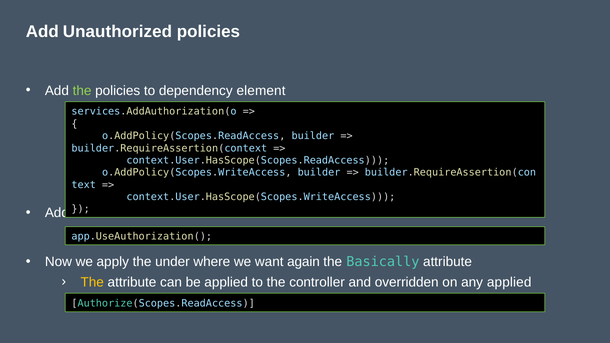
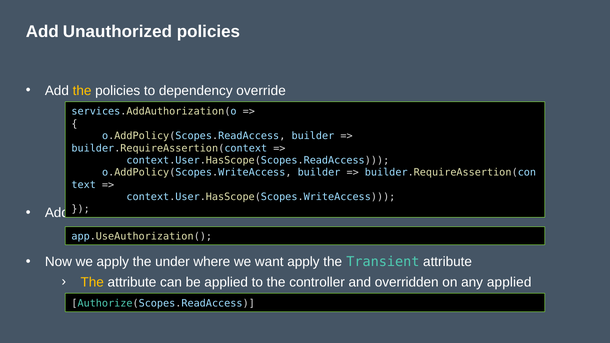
the at (82, 91) colour: light green -> yellow
element: element -> override
want again: again -> apply
Basically: Basically -> Transient
